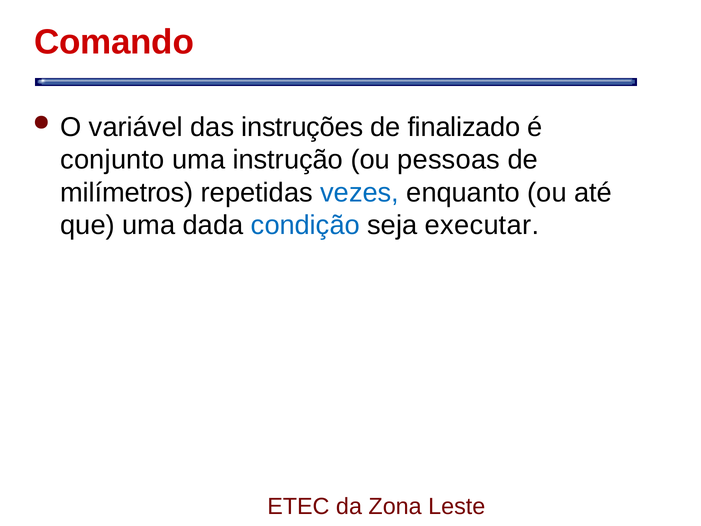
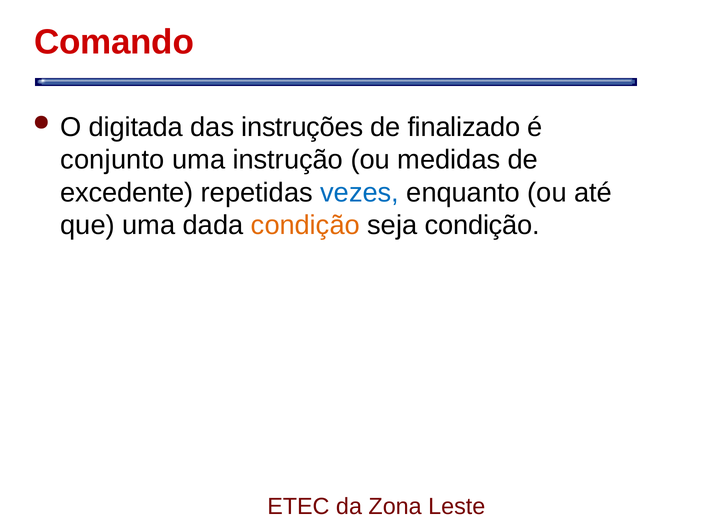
variável: variável -> digitada
pessoas: pessoas -> medidas
milímetros: milímetros -> excedente
condição at (305, 225) colour: blue -> orange
seja executar: executar -> condição
